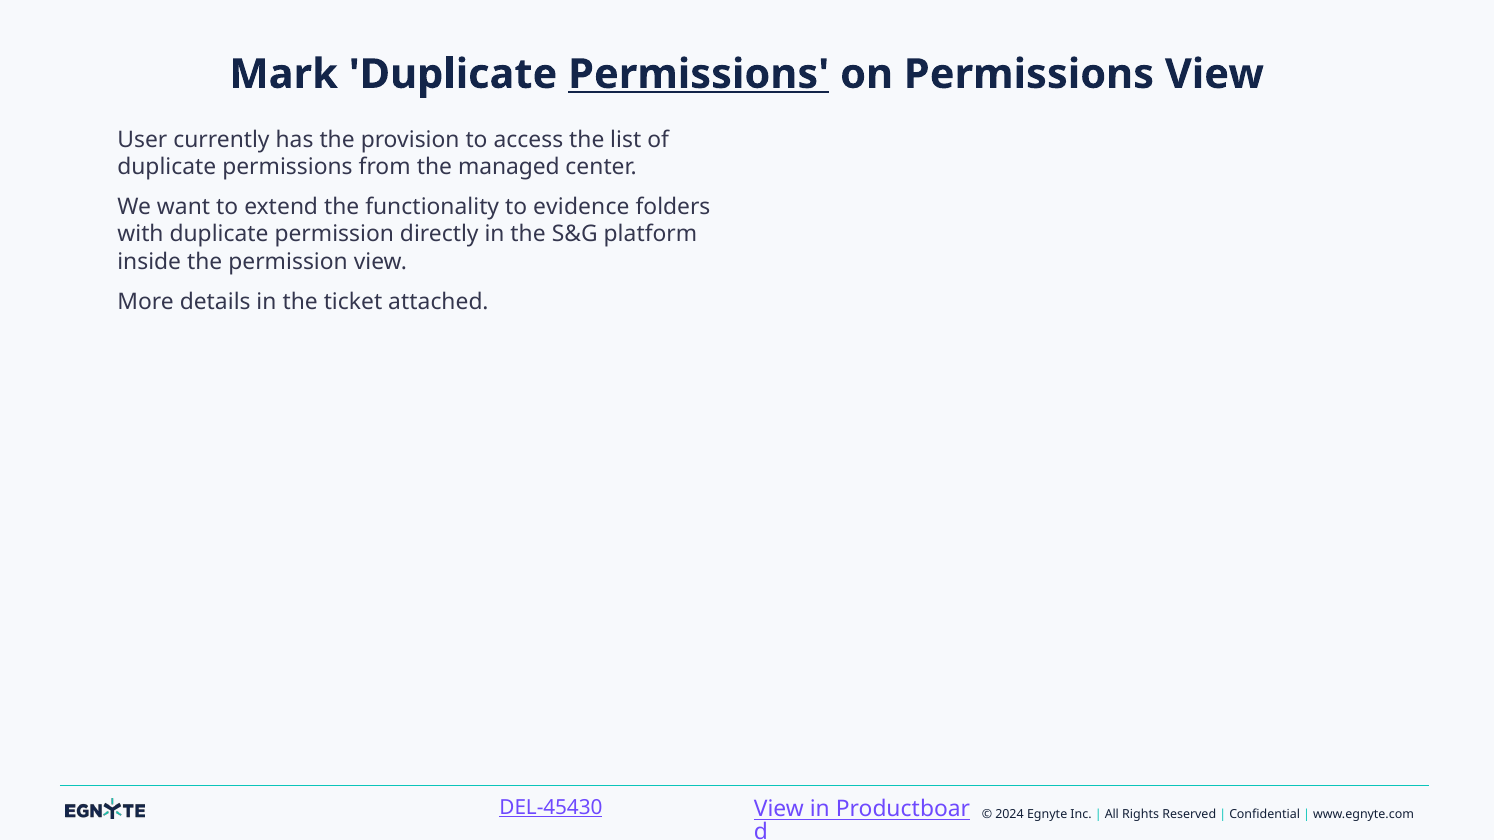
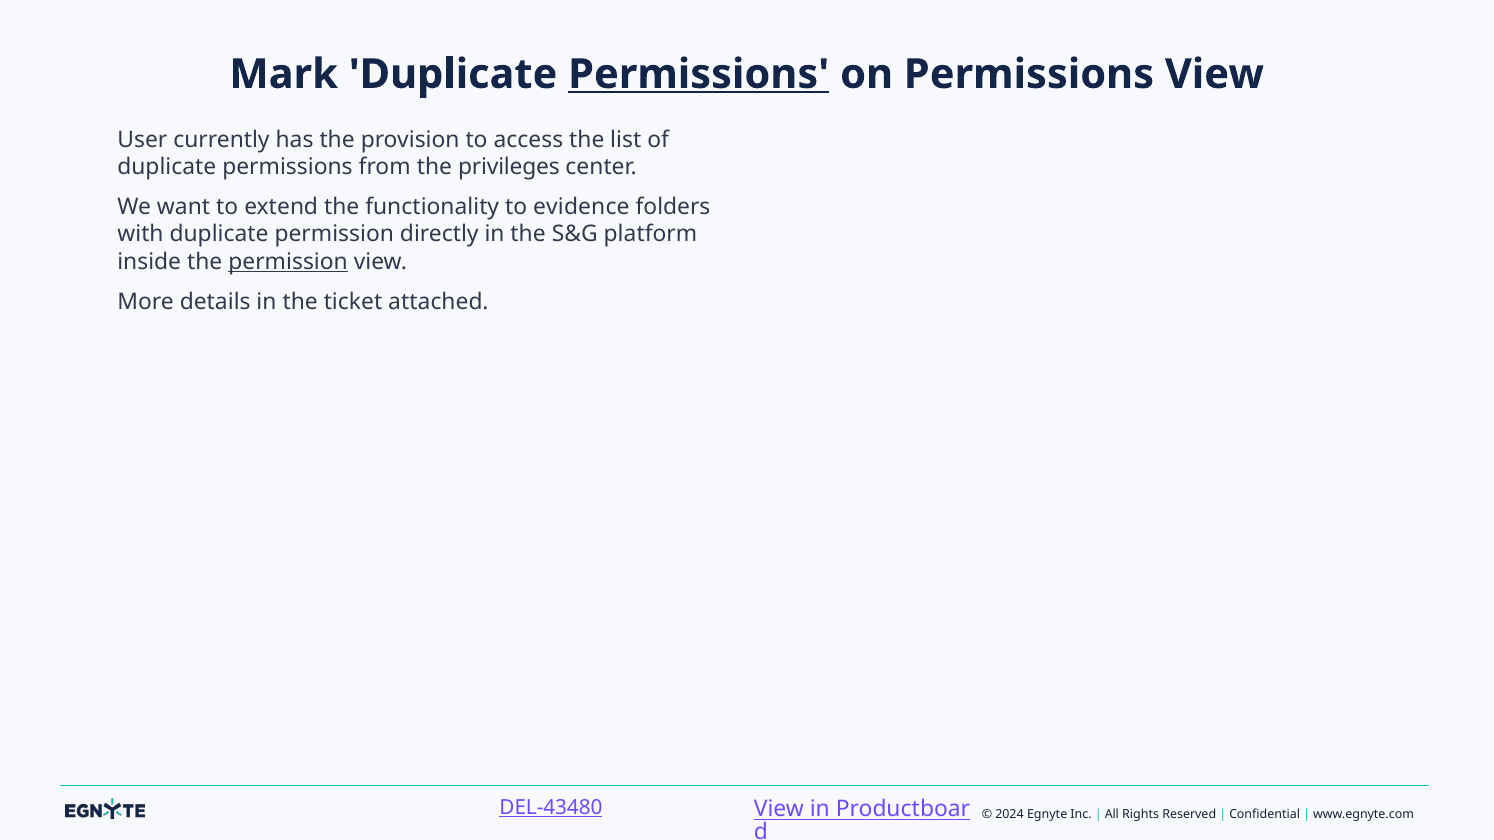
managed: managed -> privileges
permission at (288, 262) underline: none -> present
DEL-45430: DEL-45430 -> DEL-43480
